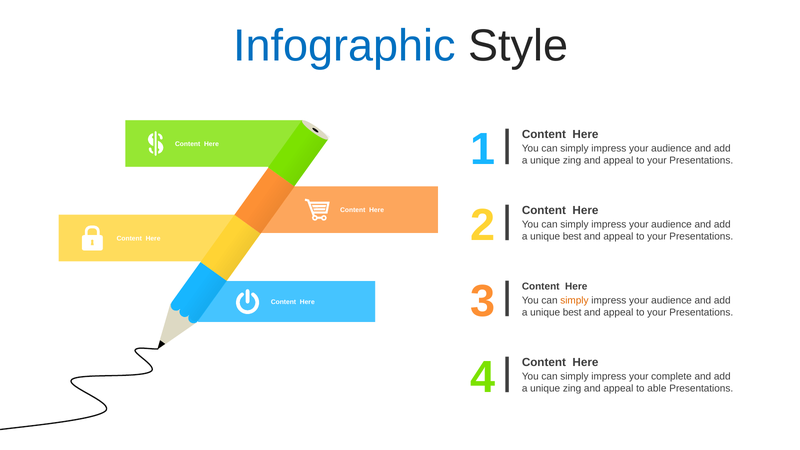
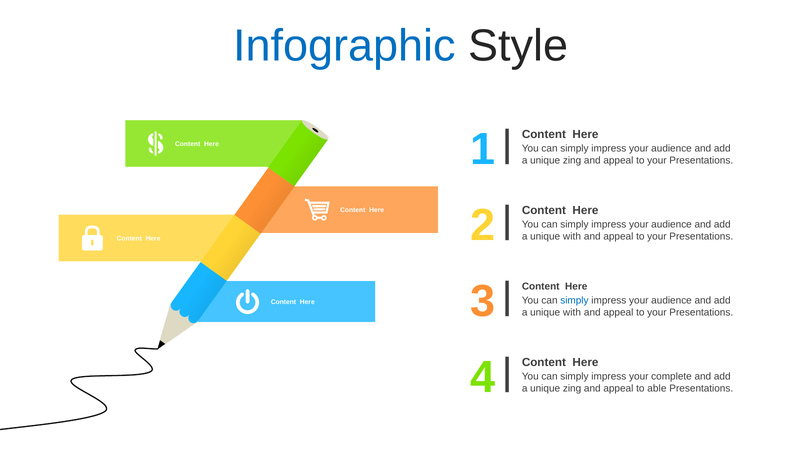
best at (572, 237): best -> with
simply at (574, 301) colour: orange -> blue
best at (572, 313): best -> with
